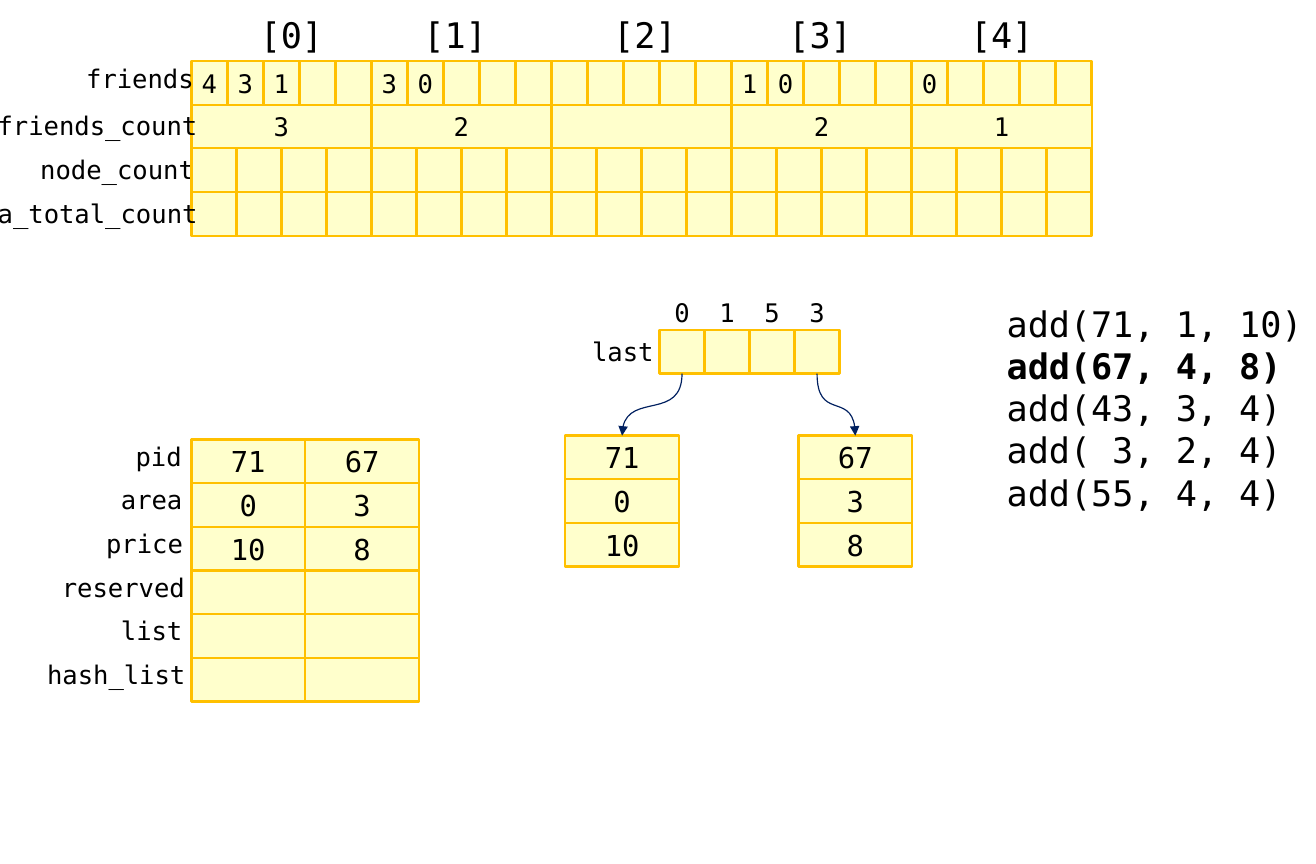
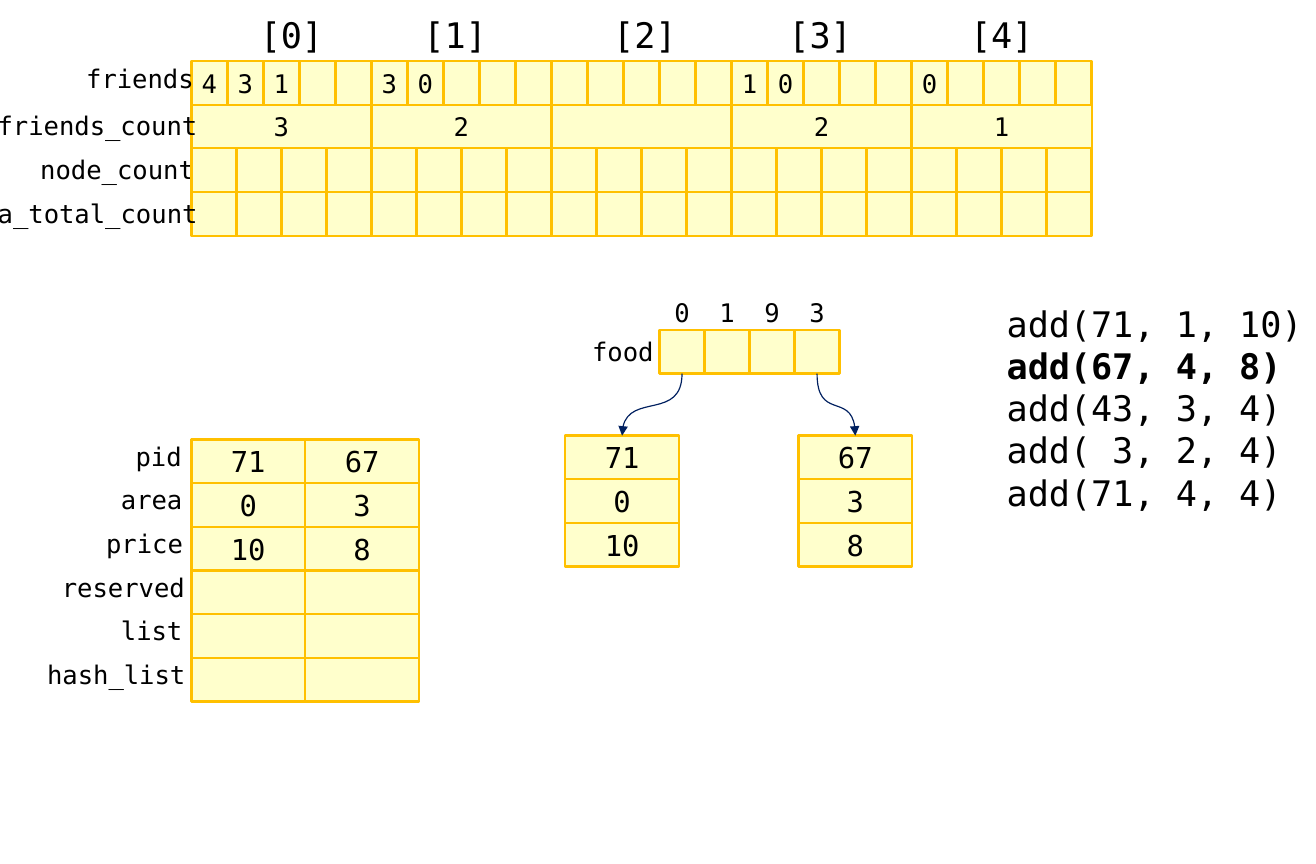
5: 5 -> 9
last: last -> food
add(55 at (1081, 495): add(55 -> add(71
